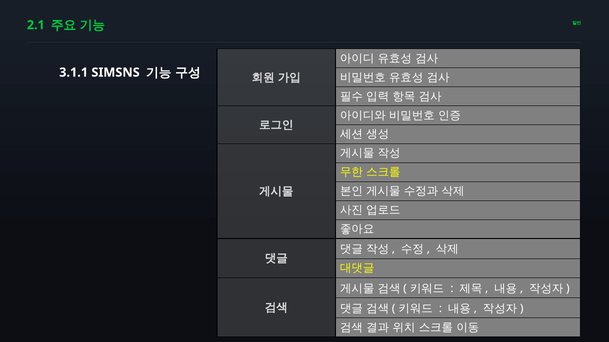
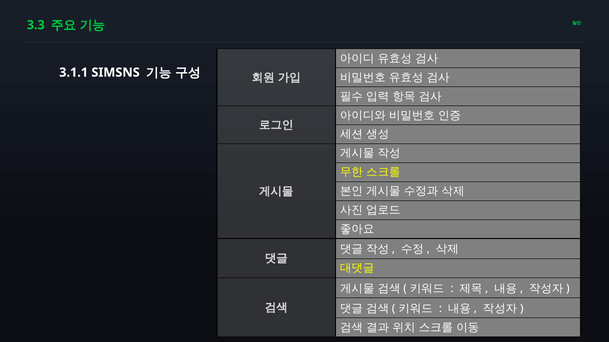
2.1: 2.1 -> 3.3
